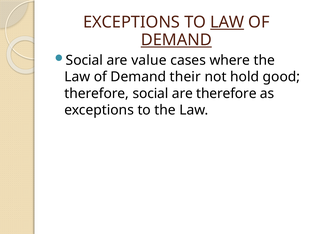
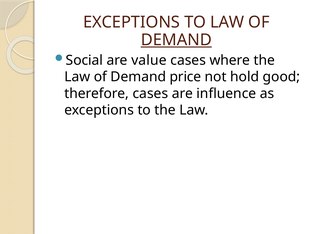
LAW at (227, 22) underline: present -> none
their: their -> price
therefore social: social -> cases
are therefore: therefore -> influence
